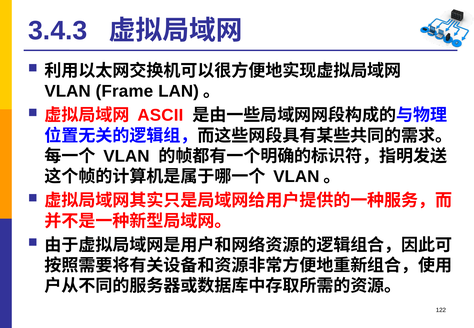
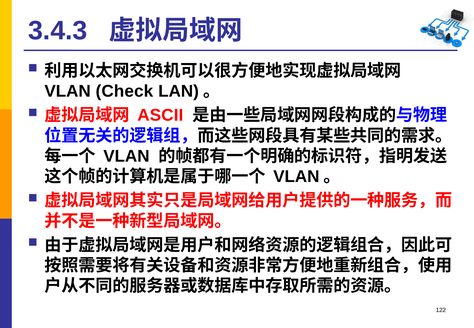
Frame: Frame -> Check
